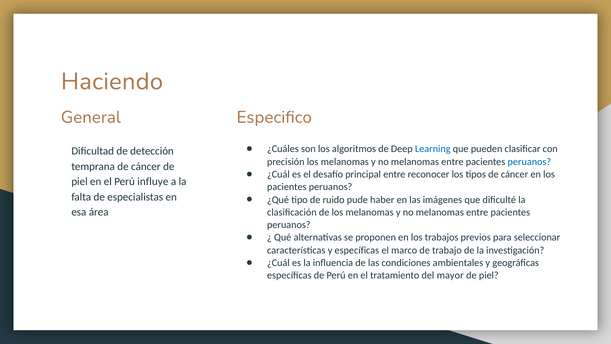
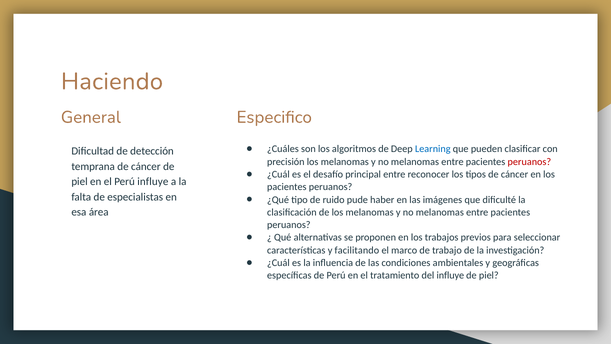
peruanos at (529, 162) colour: blue -> red
y específicas: específicas -> facilitando
del mayor: mayor -> influye
